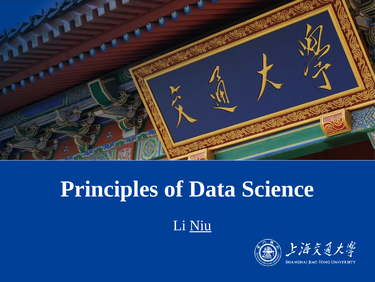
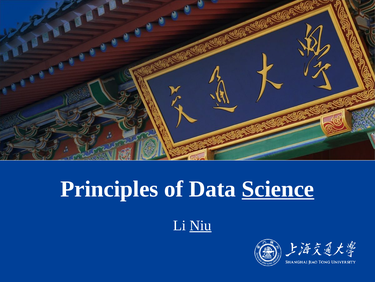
Science underline: none -> present
